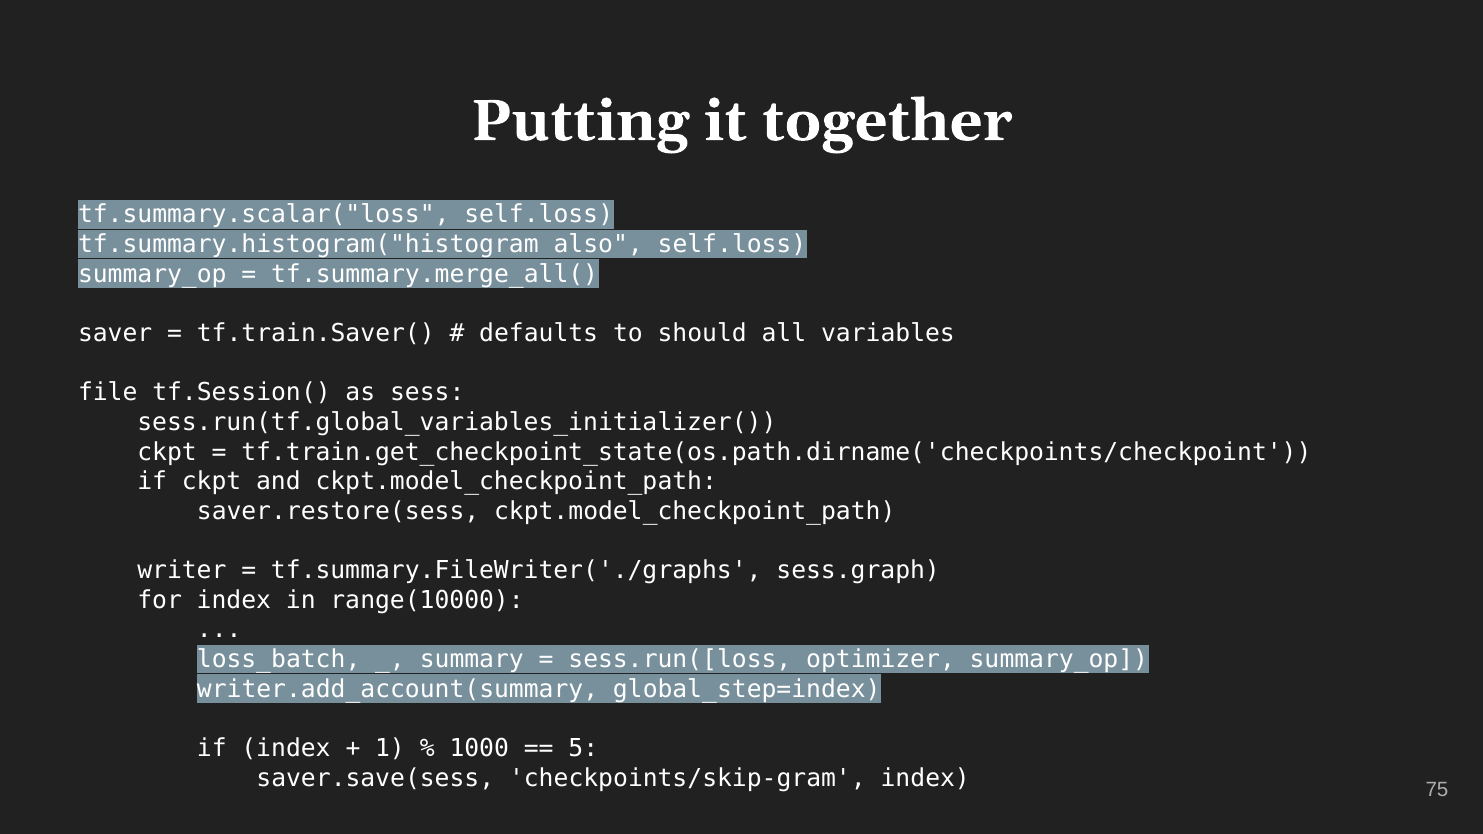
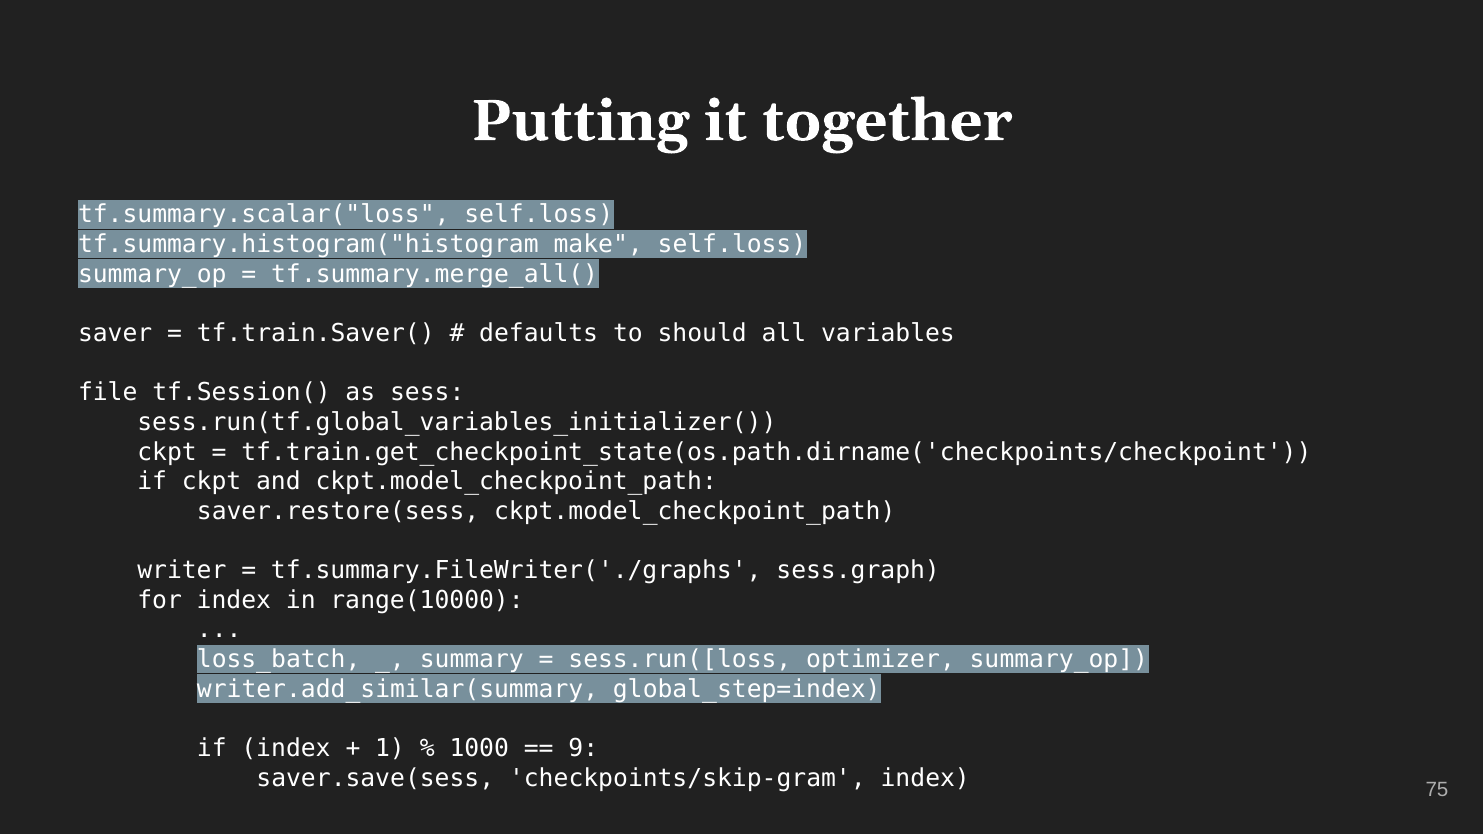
also: also -> make
writer.add_account(summary: writer.add_account(summary -> writer.add_similar(summary
5: 5 -> 9
